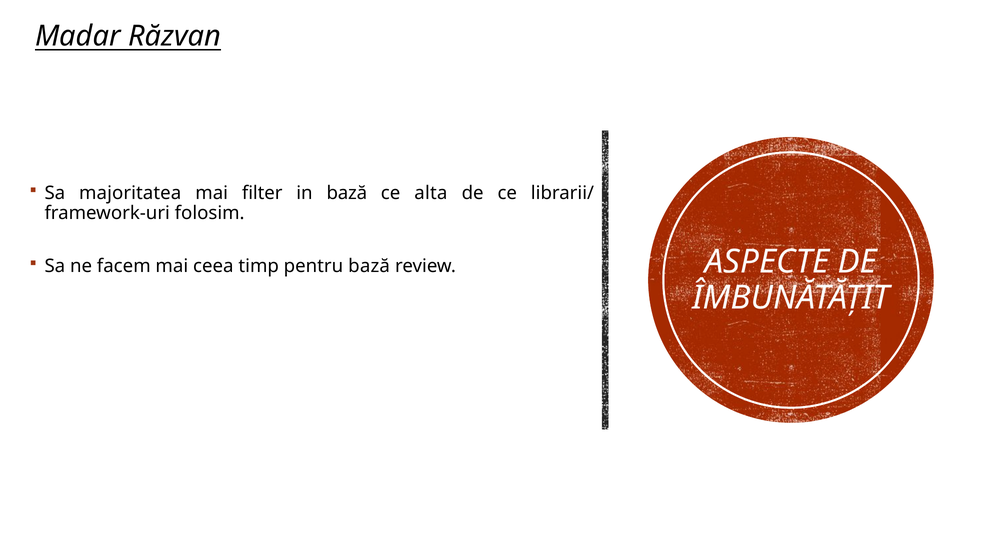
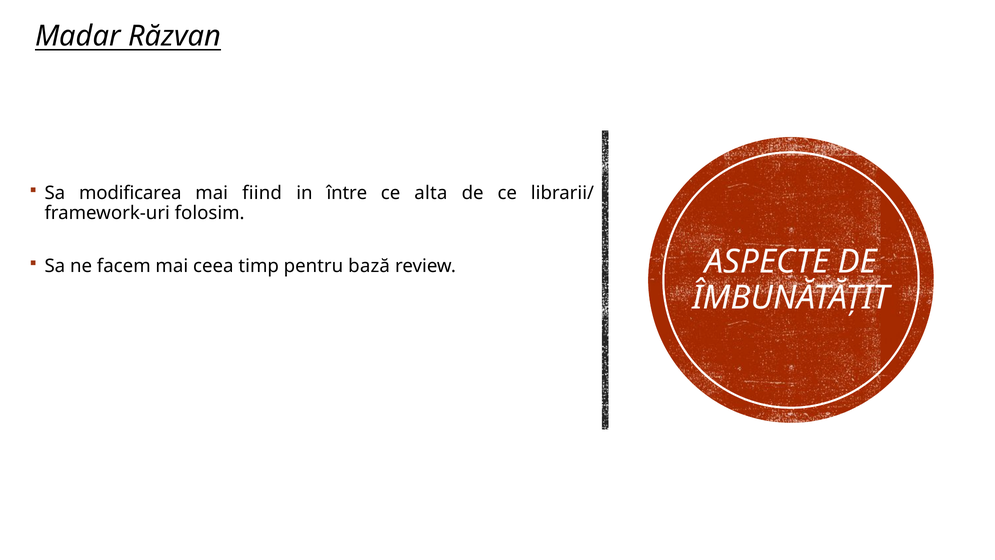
majoritatea: majoritatea -> modificarea
filter: filter -> fiind
in bază: bază -> între
